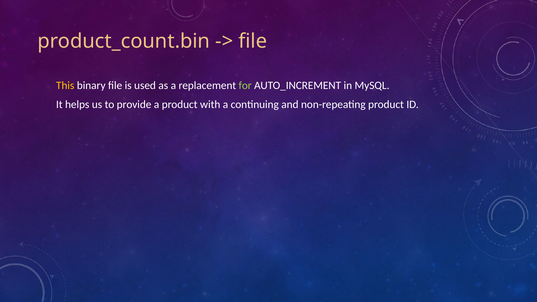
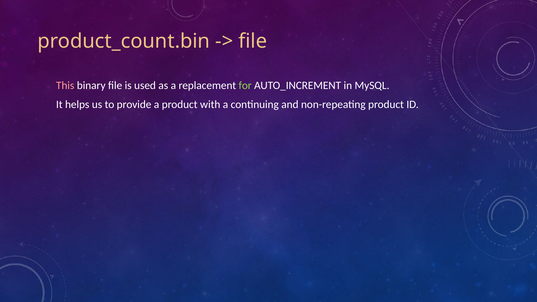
This colour: yellow -> pink
